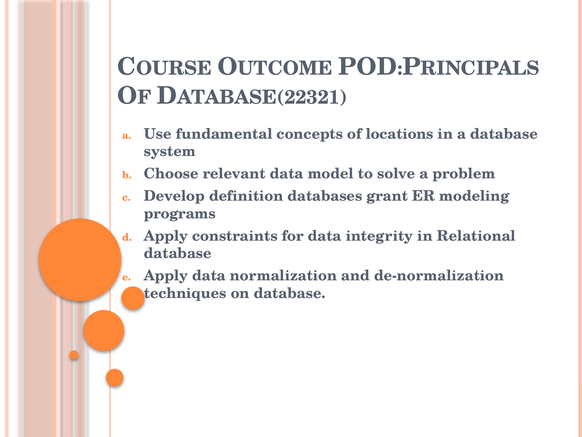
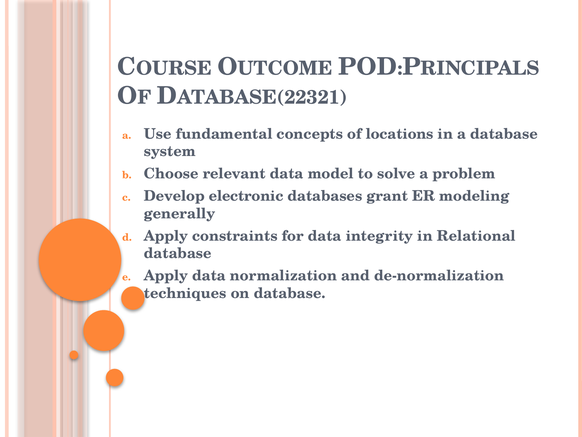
definition: definition -> electronic
programs: programs -> generally
